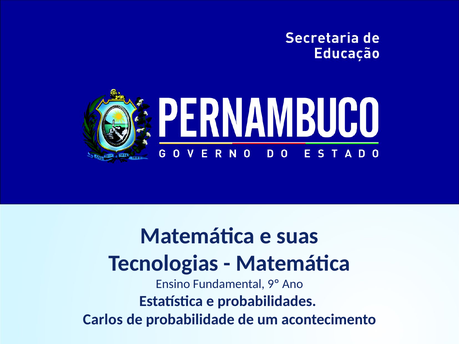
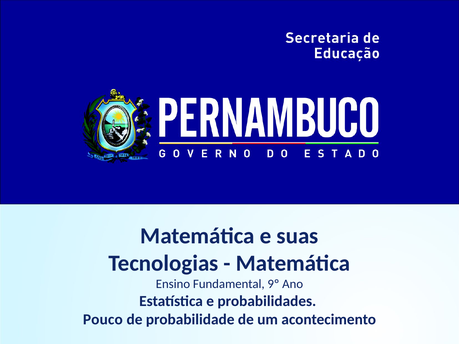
Carlos: Carlos -> Pouco
